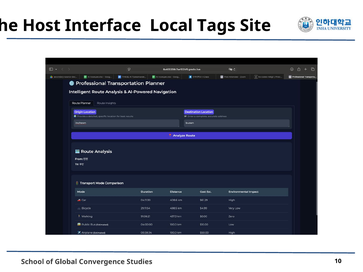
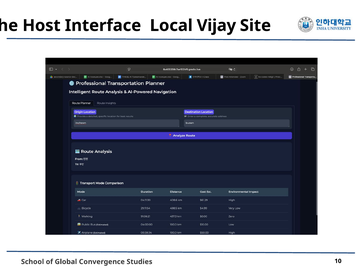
Tags: Tags -> Vijay
